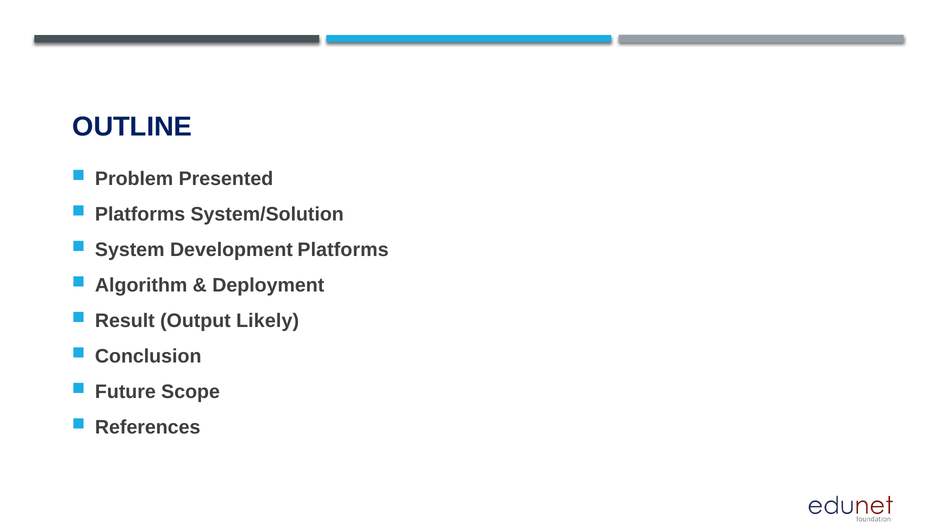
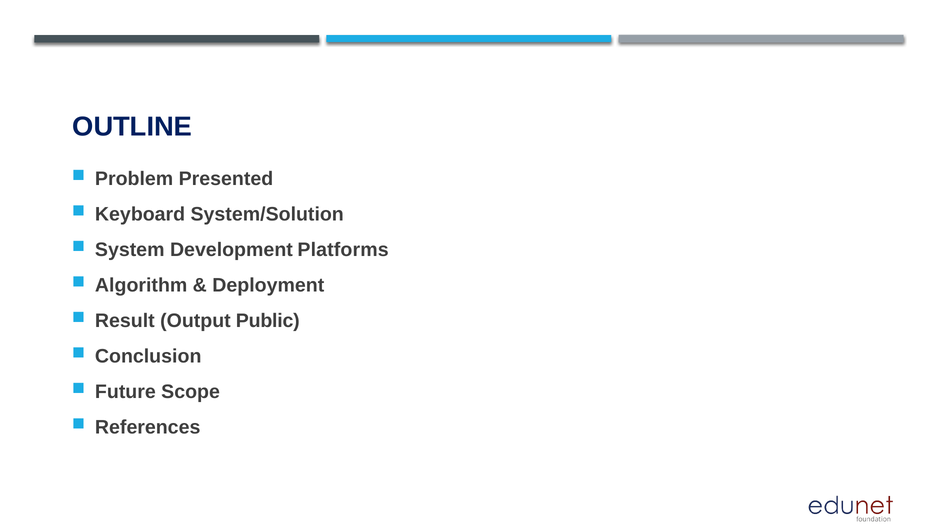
Platforms at (140, 215): Platforms -> Keyboard
Likely: Likely -> Public
